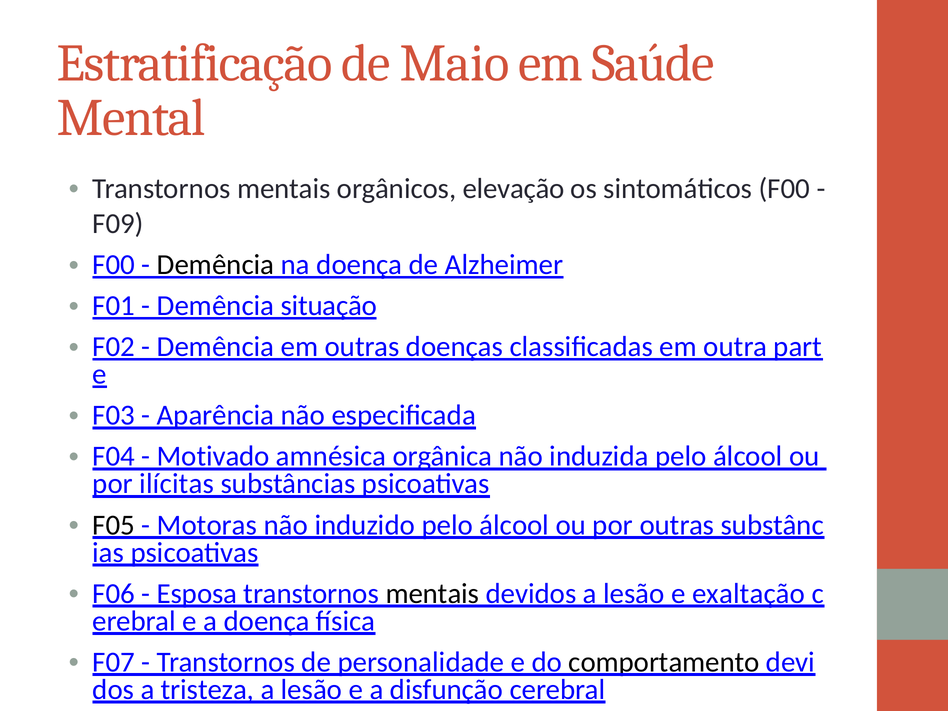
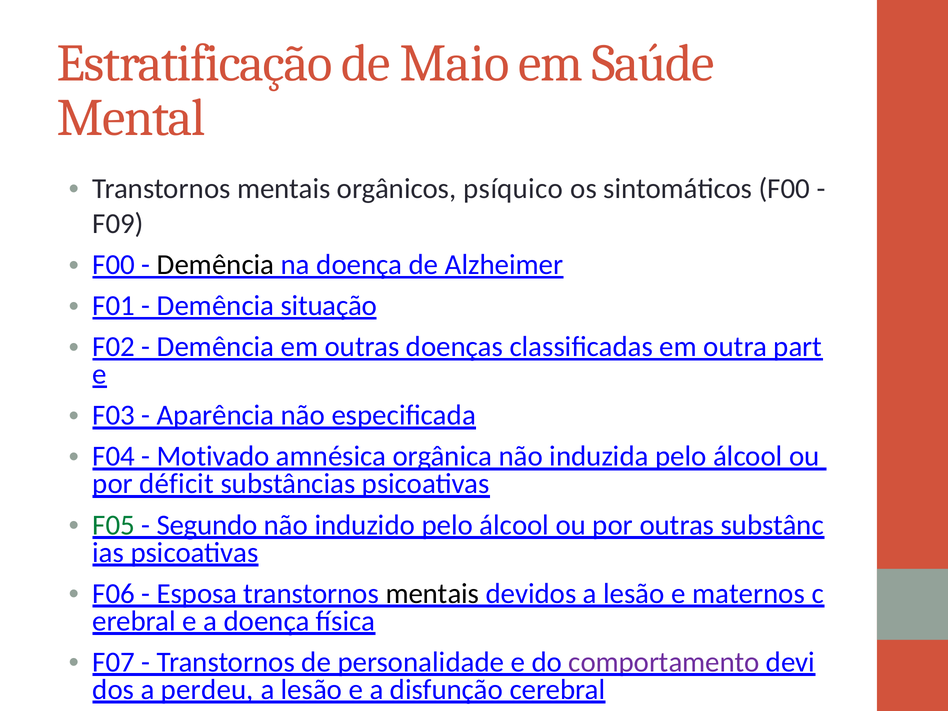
elevação: elevação -> psíquico
ilícitas: ilícitas -> déficit
F05 colour: black -> green
Motoras: Motoras -> Segundo
exaltação: exaltação -> maternos
comportamento colour: black -> purple
tristeza: tristeza -> perdeu
